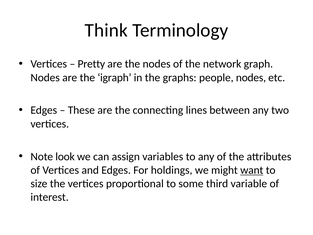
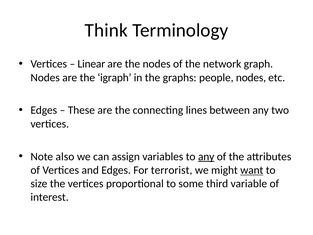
Pretty: Pretty -> Linear
look: look -> also
any at (206, 156) underline: none -> present
holdings: holdings -> terrorist
